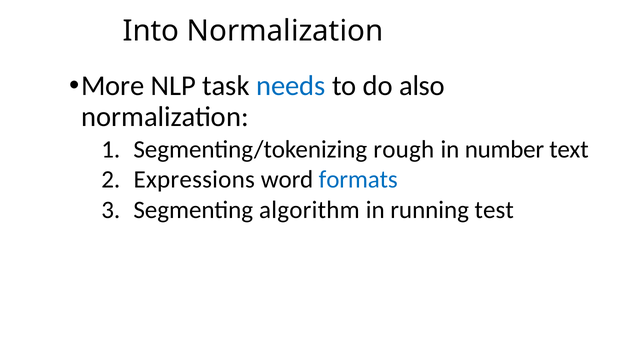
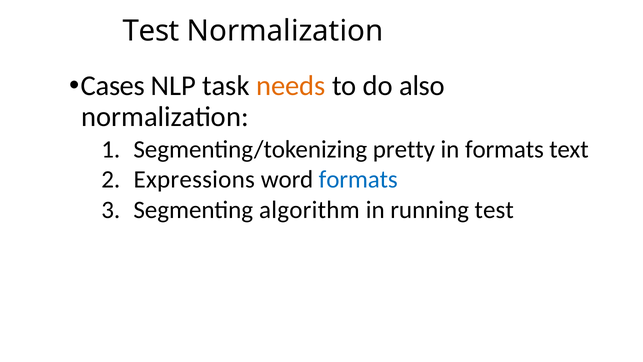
Into at (151, 31): Into -> Test
More: More -> Cases
needs colour: blue -> orange
rough: rough -> pretty
in number: number -> formats
